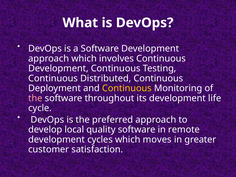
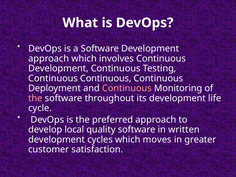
Distributed at (106, 78): Distributed -> Continuous
Continuous at (127, 88) colour: yellow -> pink
remote: remote -> written
